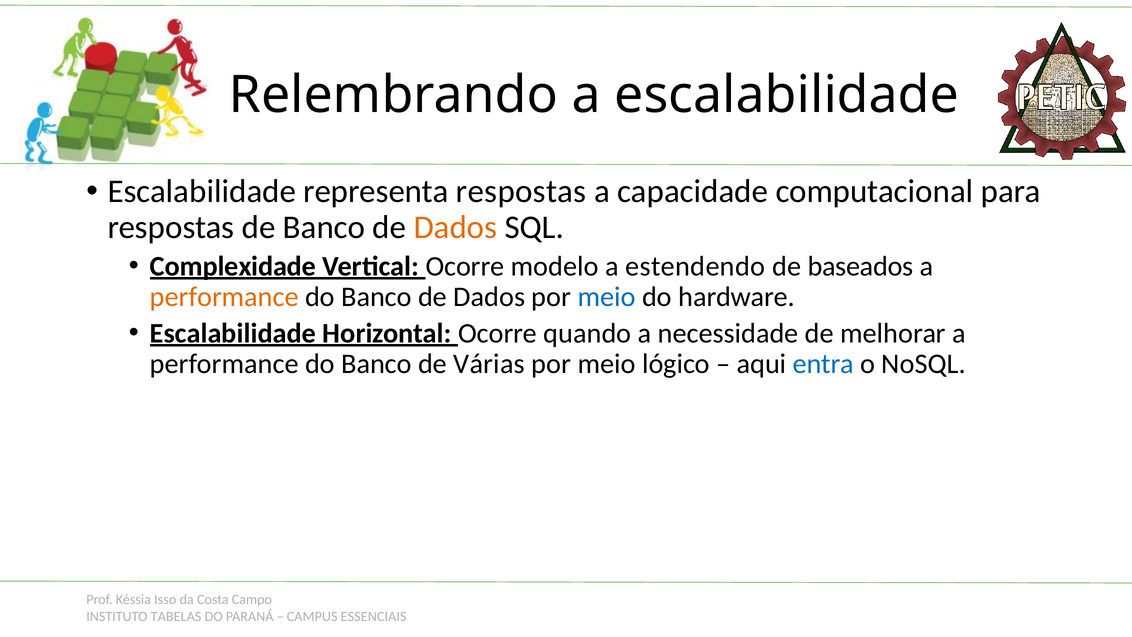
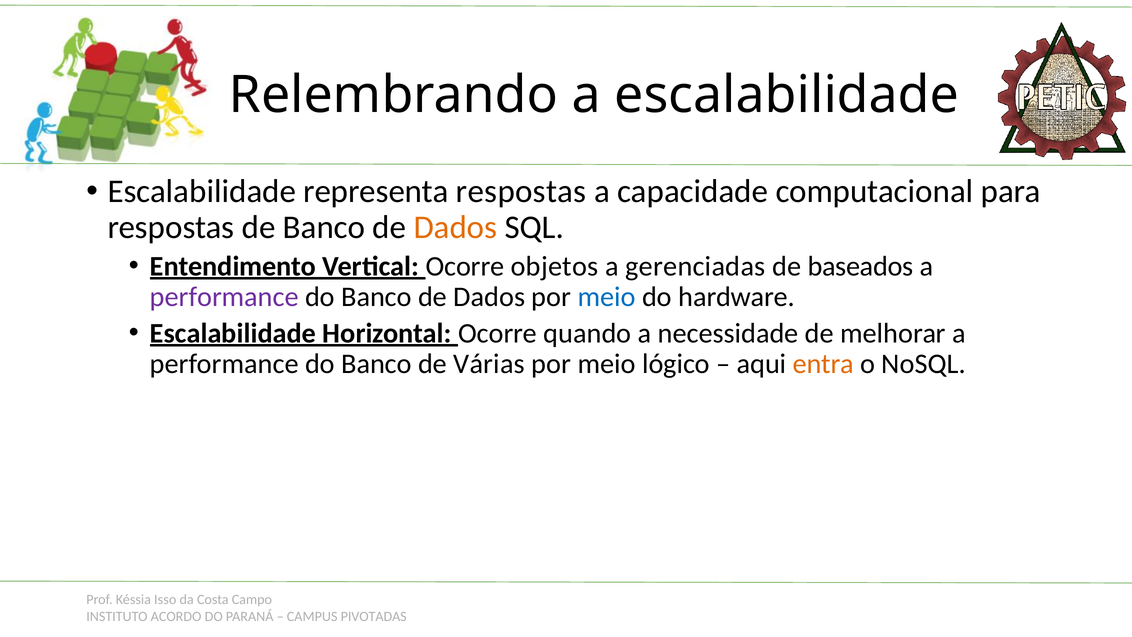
Complexidade: Complexidade -> Entendimento
modelo: modelo -> objetos
estendendo: estendendo -> gerenciadas
performance at (224, 297) colour: orange -> purple
entra colour: blue -> orange
TABELAS: TABELAS -> ACORDO
ESSENCIAIS: ESSENCIAIS -> PIVOTADAS
